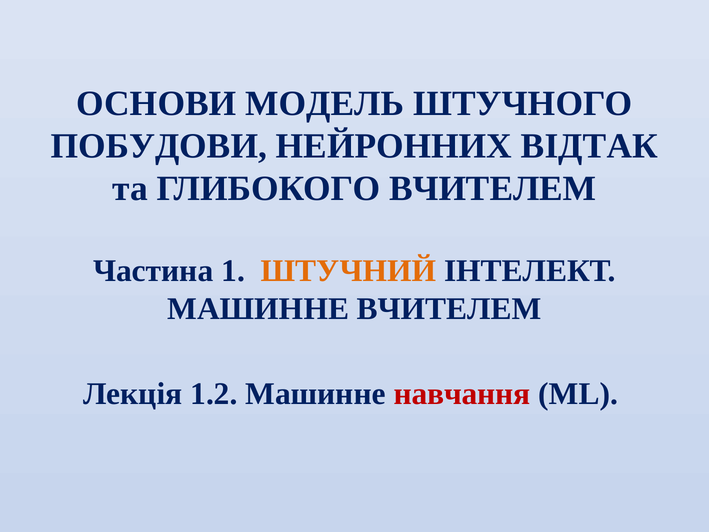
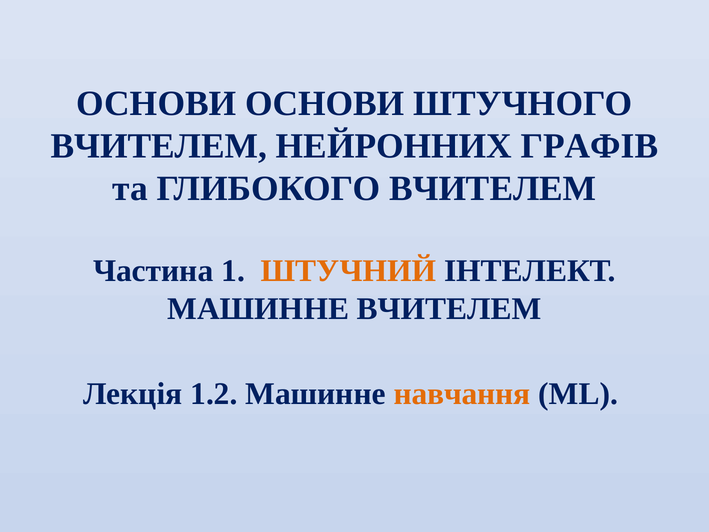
ОСНОВИ МОДЕЛЬ: МОДЕЛЬ -> ОСНОВИ
ПОБУДОВИ at (159, 146): ПОБУДОВИ -> ВЧИТЕЛЕМ
ВІДТАК: ВІДТАК -> ГРАФІВ
навчання colour: red -> orange
